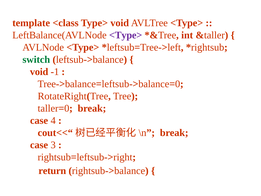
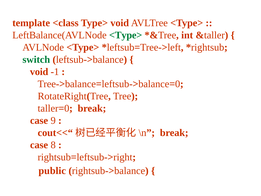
<Type> at (126, 35) colour: purple -> green
4: 4 -> 9
3: 3 -> 8
return: return -> public
